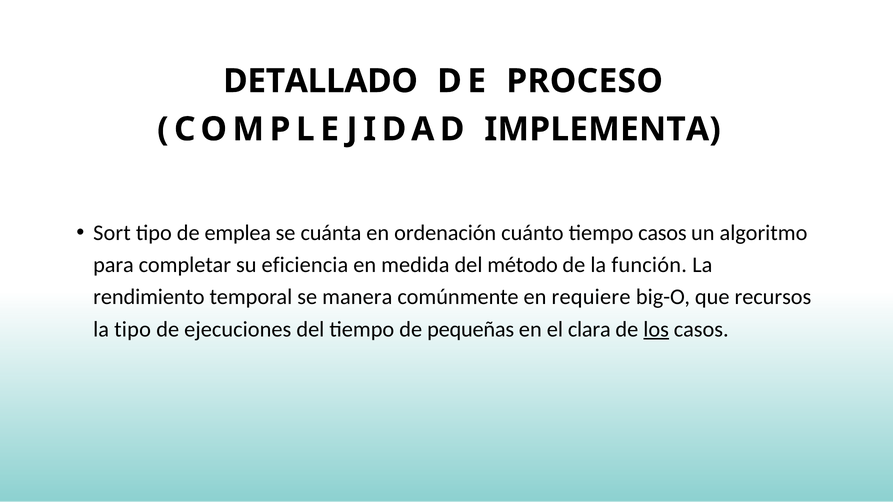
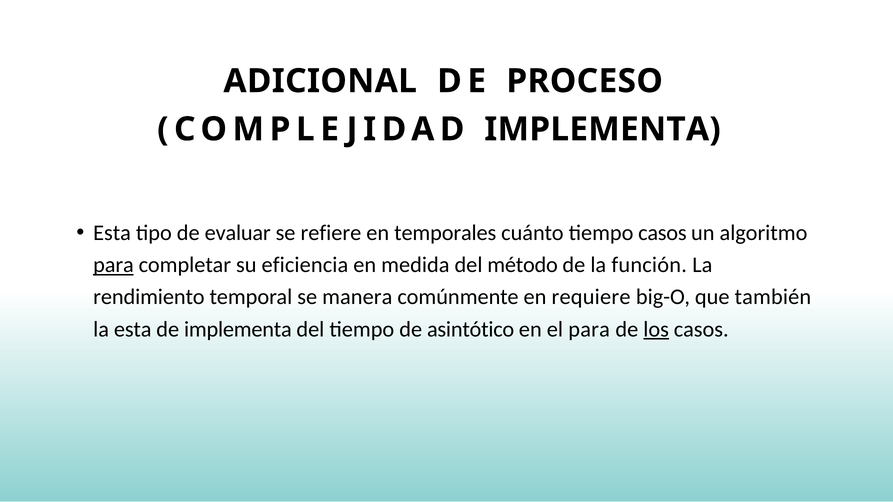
DETALLADO: DETALLADO -> ADICIONAL
Sort at (112, 233): Sort -> Esta
emplea: emplea -> evaluar
cuánta: cuánta -> refiere
ordenación: ordenación -> temporales
para at (113, 265) underline: none -> present
recursos: recursos -> también
la tipo: tipo -> esta
de ejecuciones: ejecuciones -> implementa
pequeñas: pequeñas -> asintótico
el clara: clara -> para
